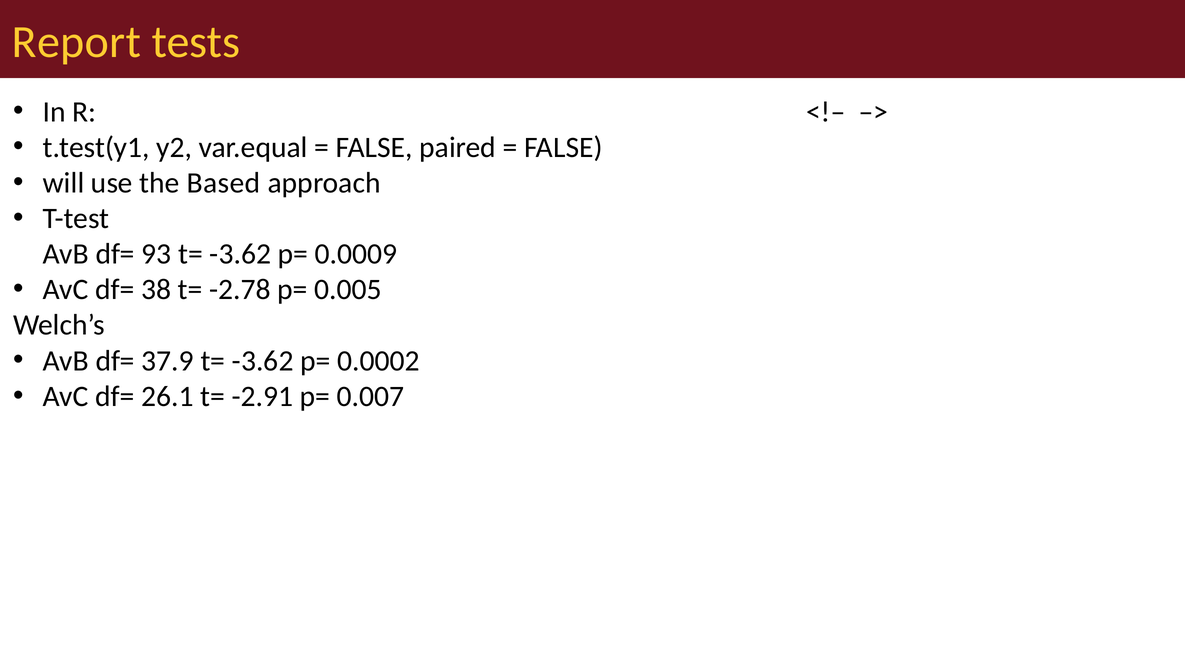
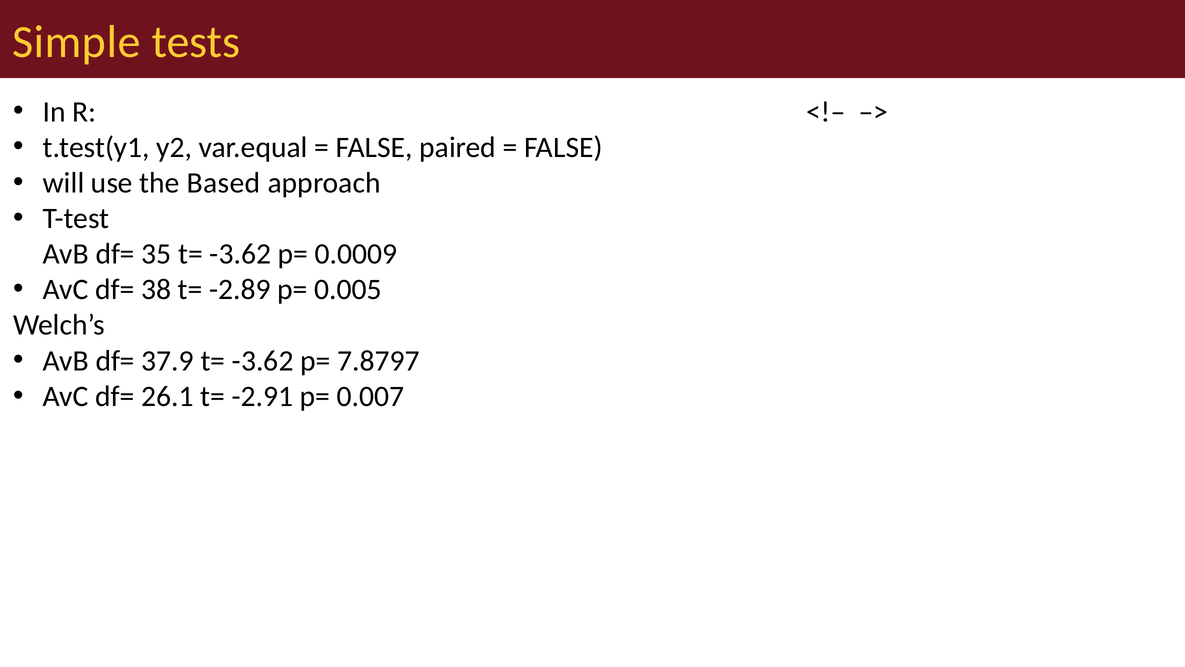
Report: Report -> Simple
93: 93 -> 35
-2.78: -2.78 -> -2.89
0.0002: 0.0002 -> 7.8797
